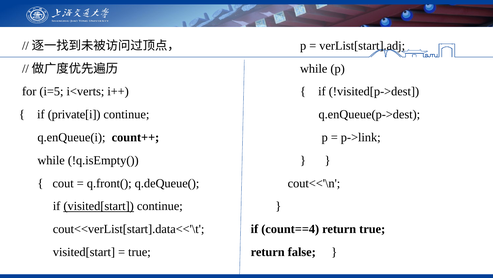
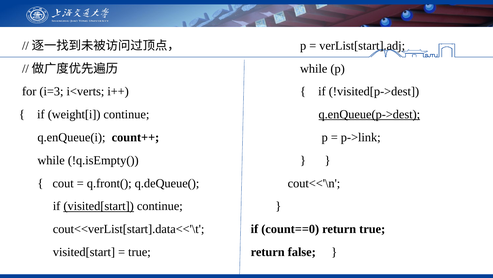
i=5: i=5 -> i=3
private[i: private[i -> weight[i
q.enQueue(p->dest underline: none -> present
count==4: count==4 -> count==0
